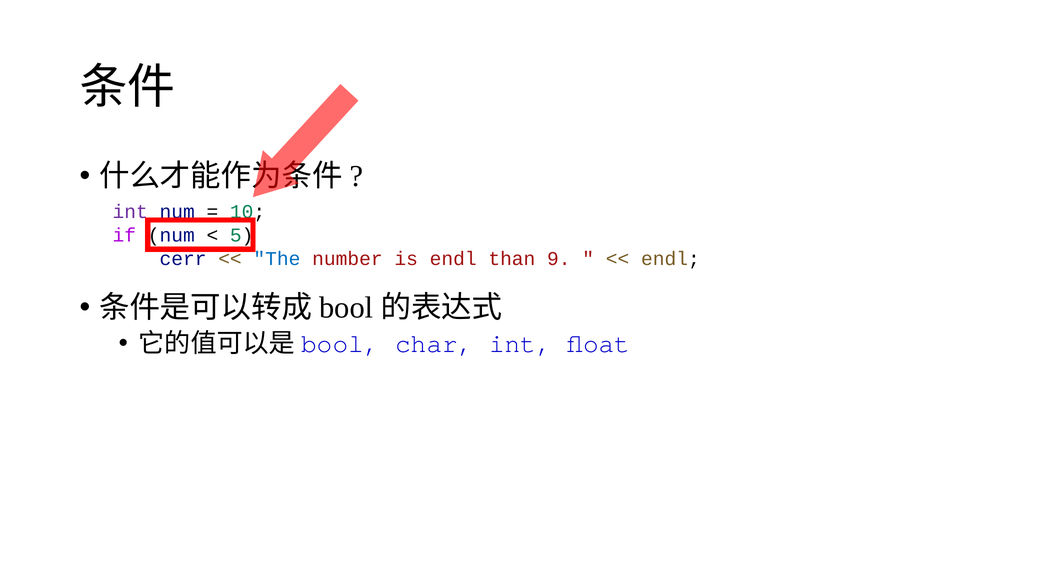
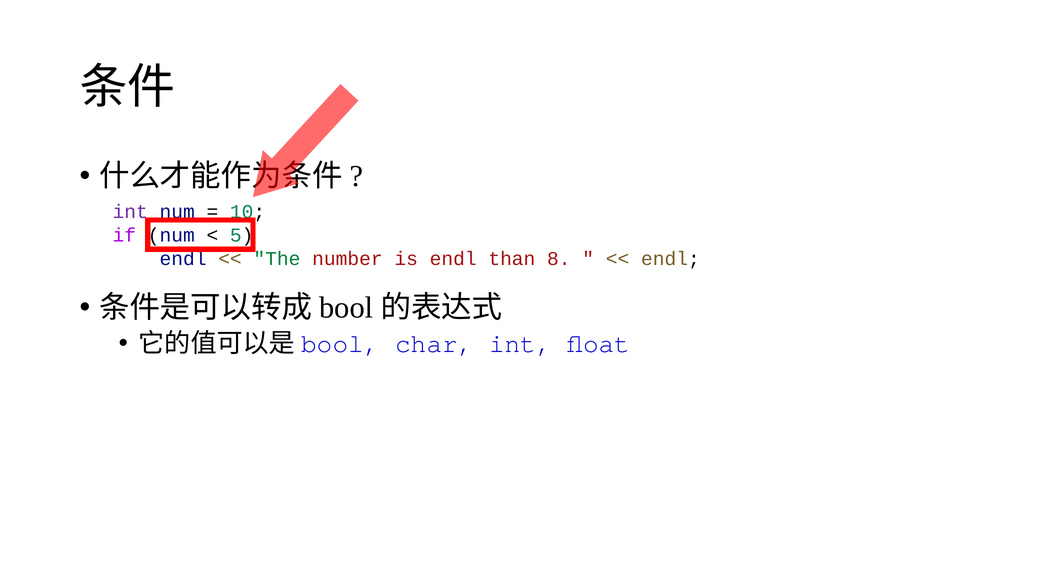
cerr at (183, 259): cerr -> endl
The colour: blue -> green
9: 9 -> 8
